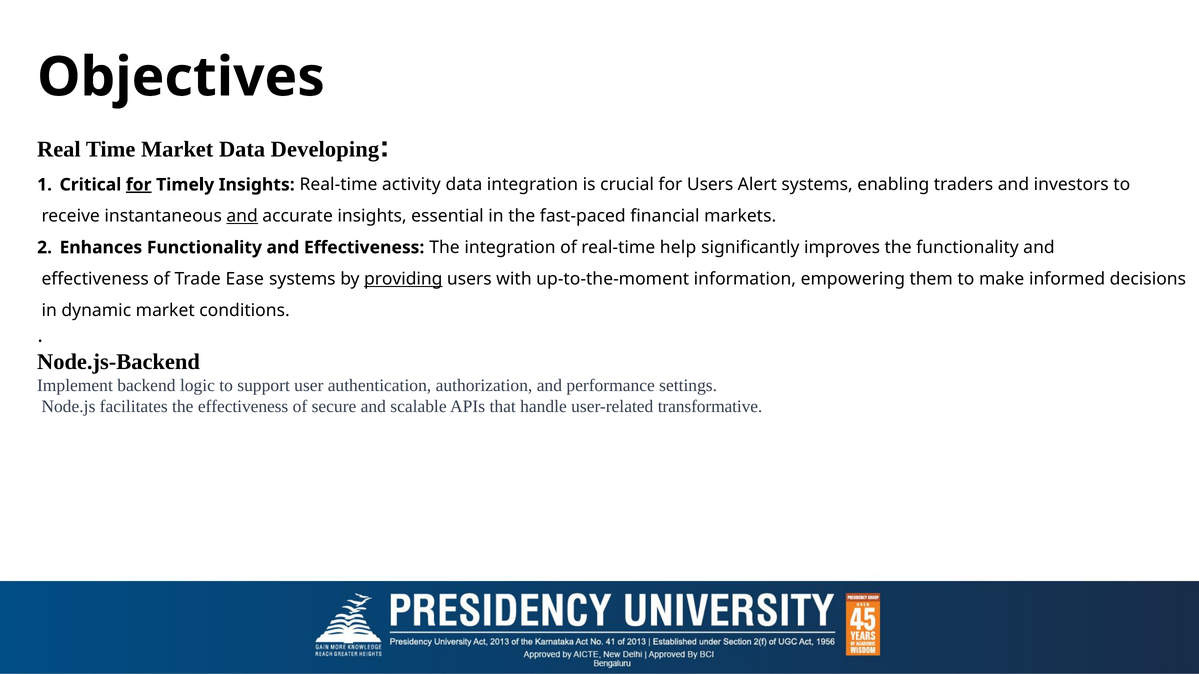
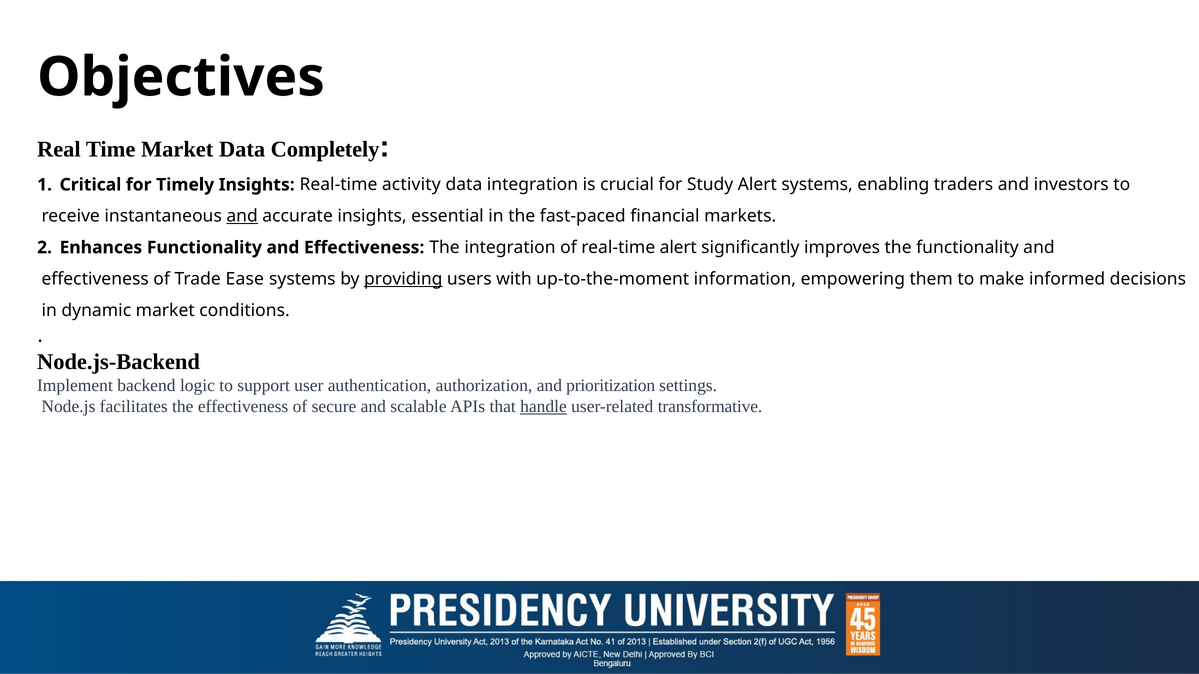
Developing: Developing -> Completely
for at (139, 185) underline: present -> none
for Users: Users -> Study
real-time help: help -> alert
performance: performance -> prioritization
handle underline: none -> present
